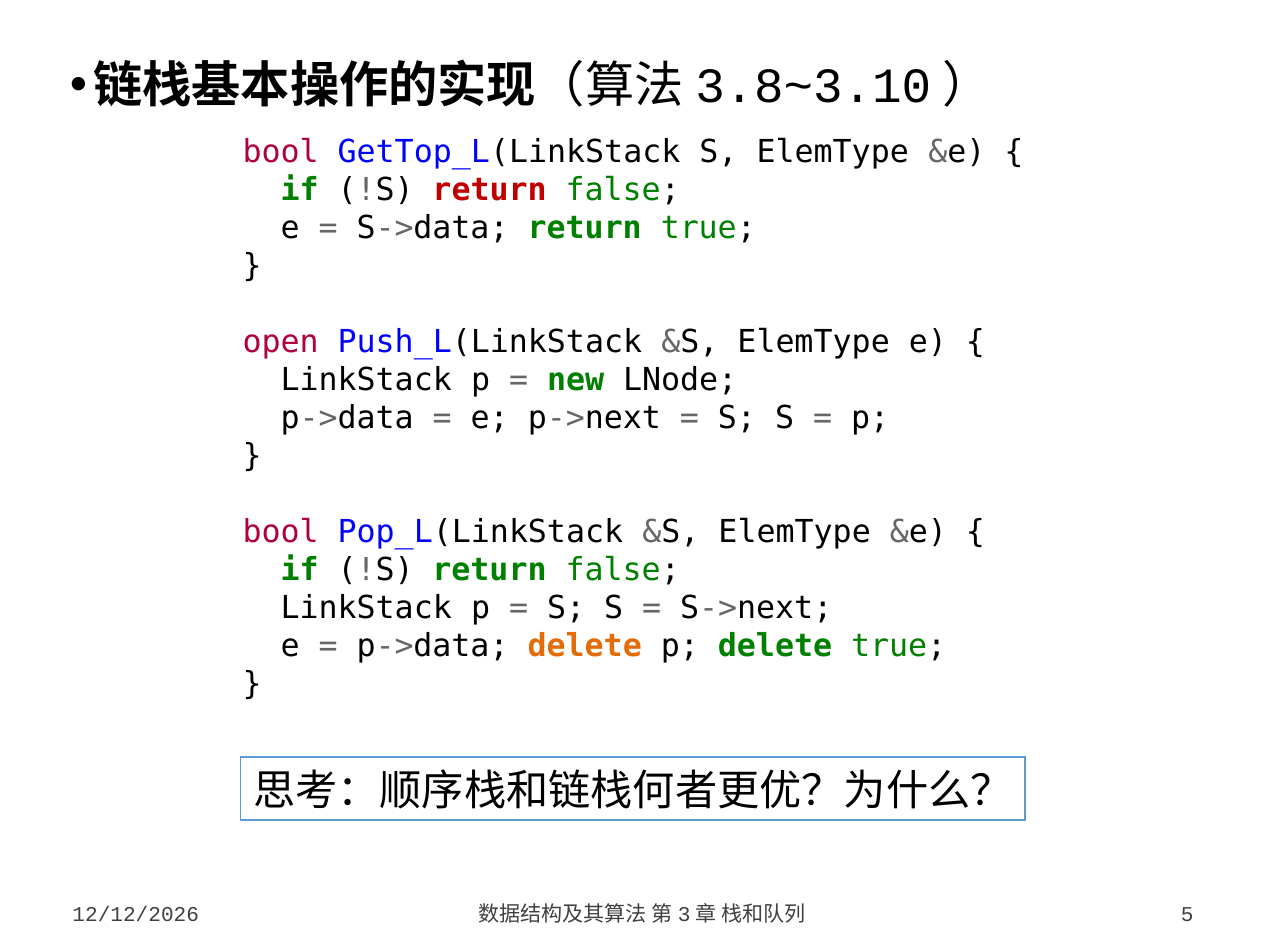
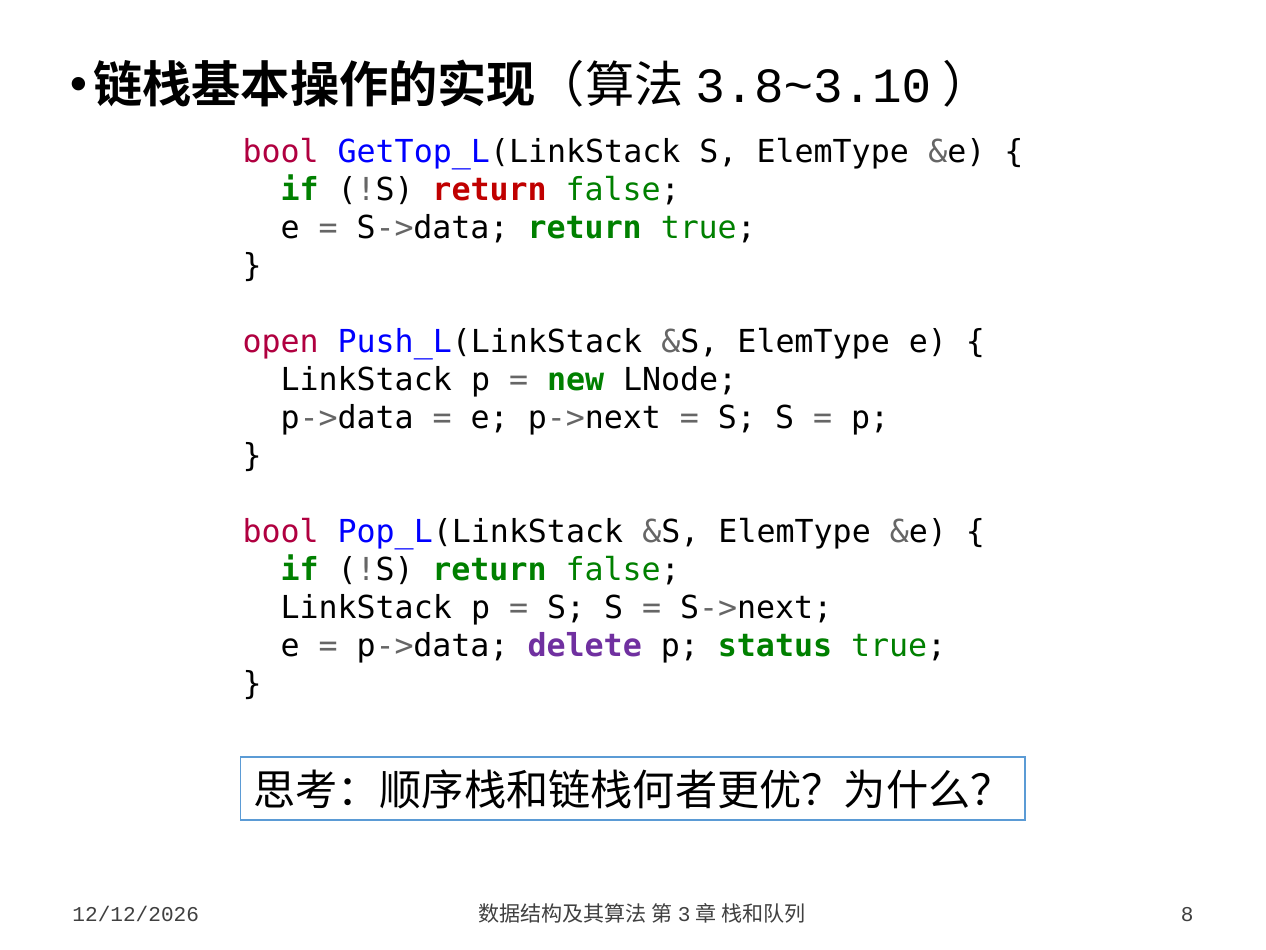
delete at (585, 646) colour: orange -> purple
p delete: delete -> status
5: 5 -> 8
